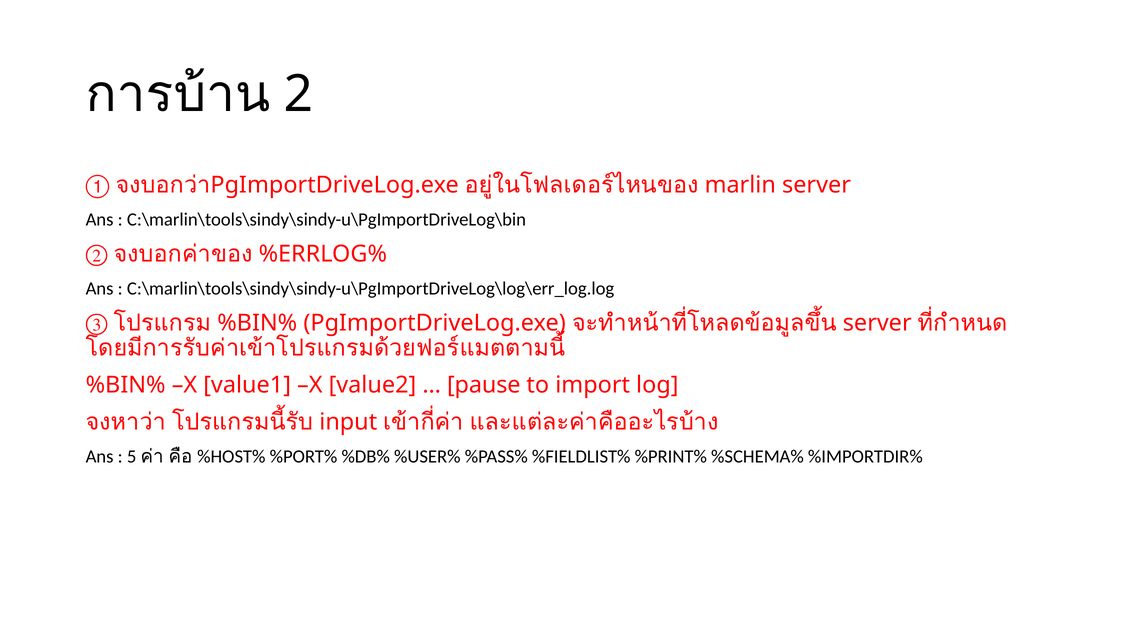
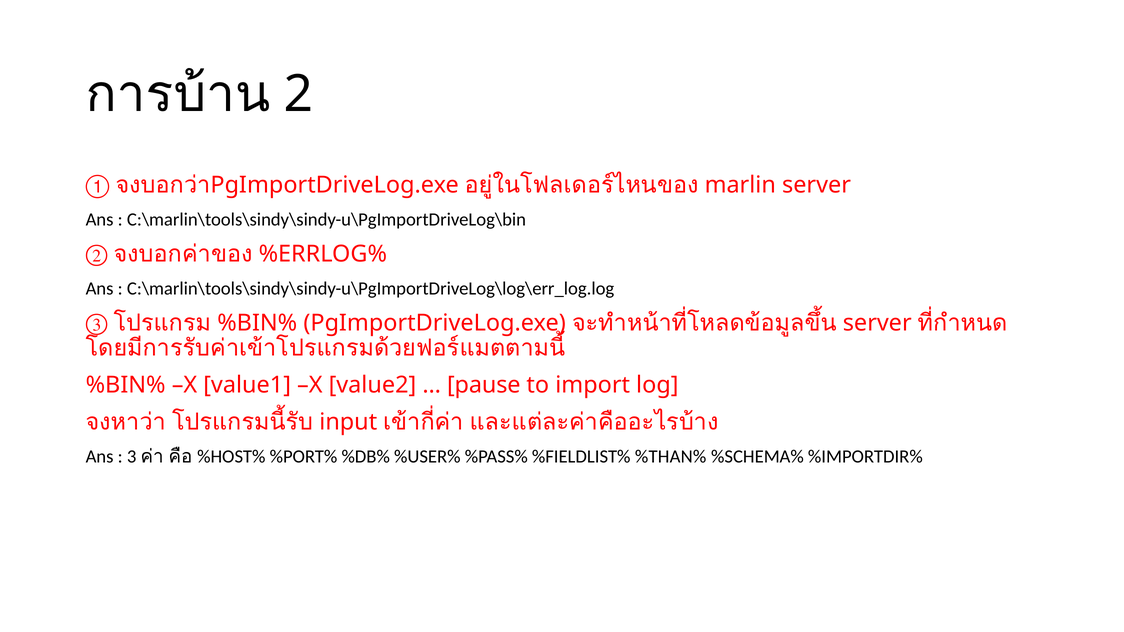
5: 5 -> 3
%PRINT%: %PRINT% -> %THAN%
